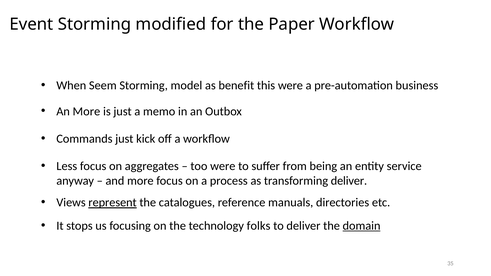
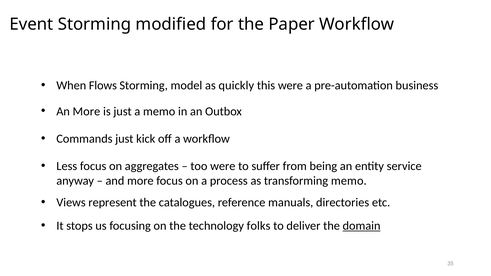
Seem: Seem -> Flows
benefit: benefit -> quickly
transforming deliver: deliver -> memo
represent underline: present -> none
